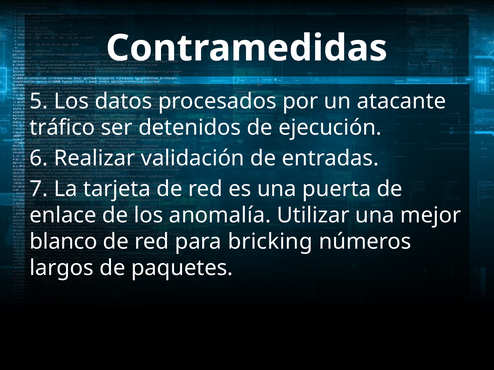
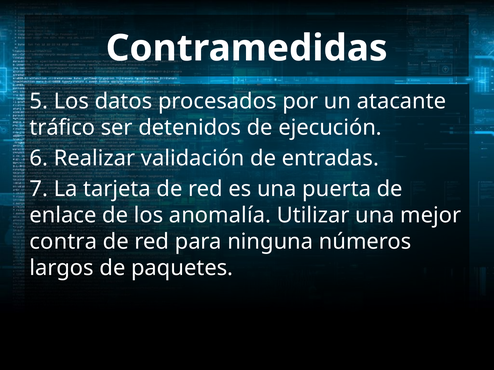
blanco: blanco -> contra
bricking: bricking -> ninguna
